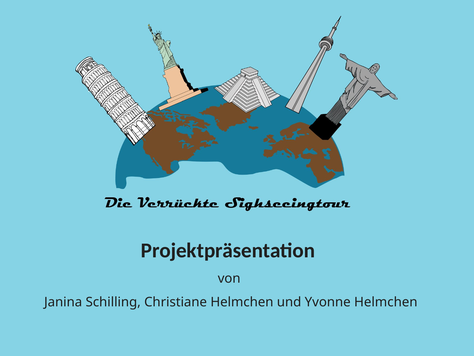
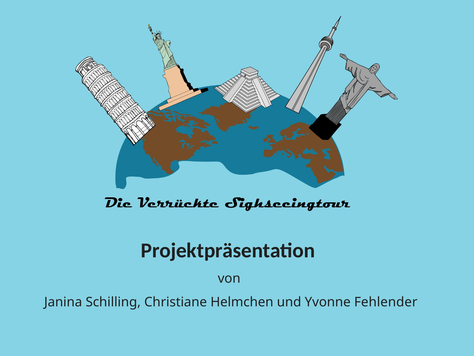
Yvonne Helmchen: Helmchen -> Fehlender
